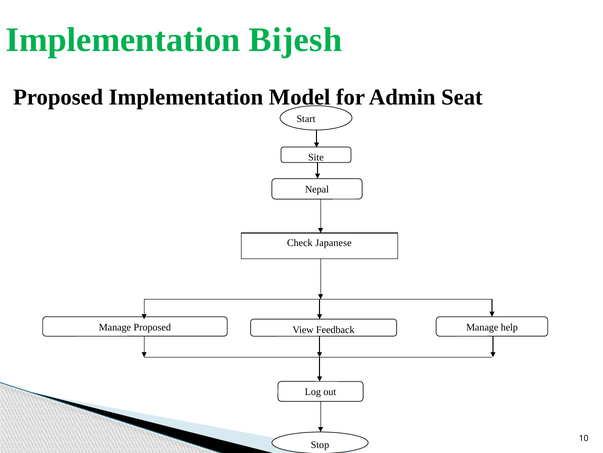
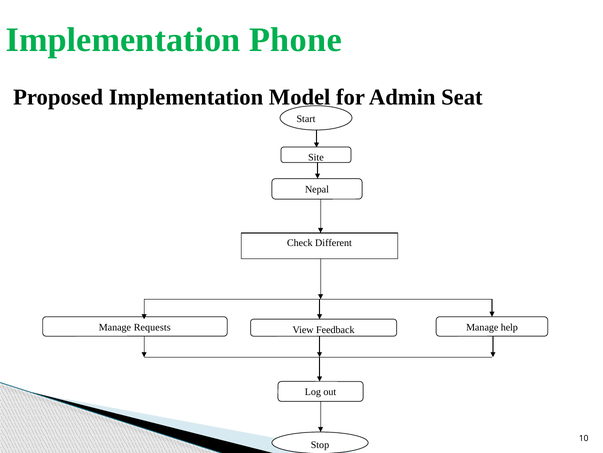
Bijesh: Bijesh -> Phone
Japanese: Japanese -> Different
Manage Proposed: Proposed -> Requests
